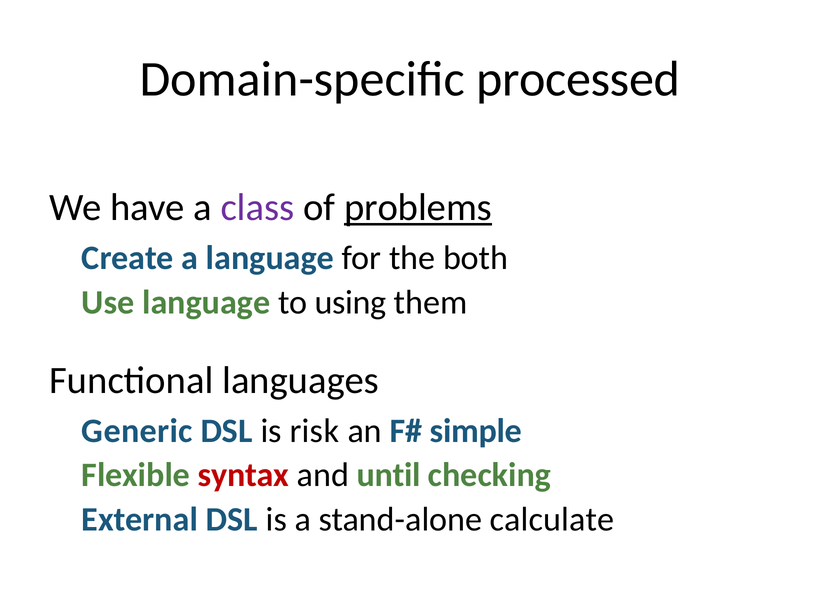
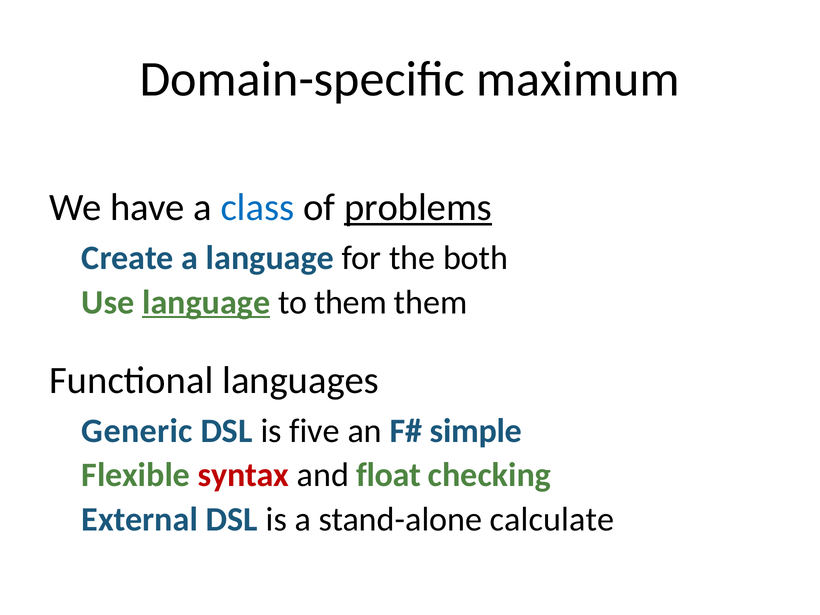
processed: processed -> maximum
class colour: purple -> blue
language at (206, 302) underline: none -> present
to using: using -> them
risk: risk -> five
until: until -> float
